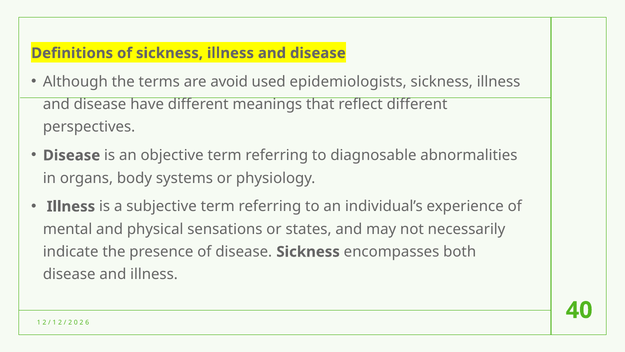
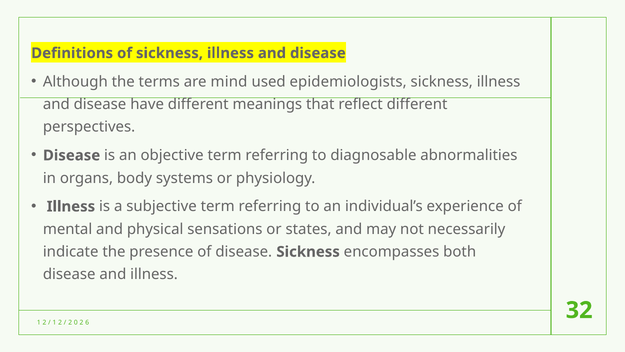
avoid: avoid -> mind
40: 40 -> 32
